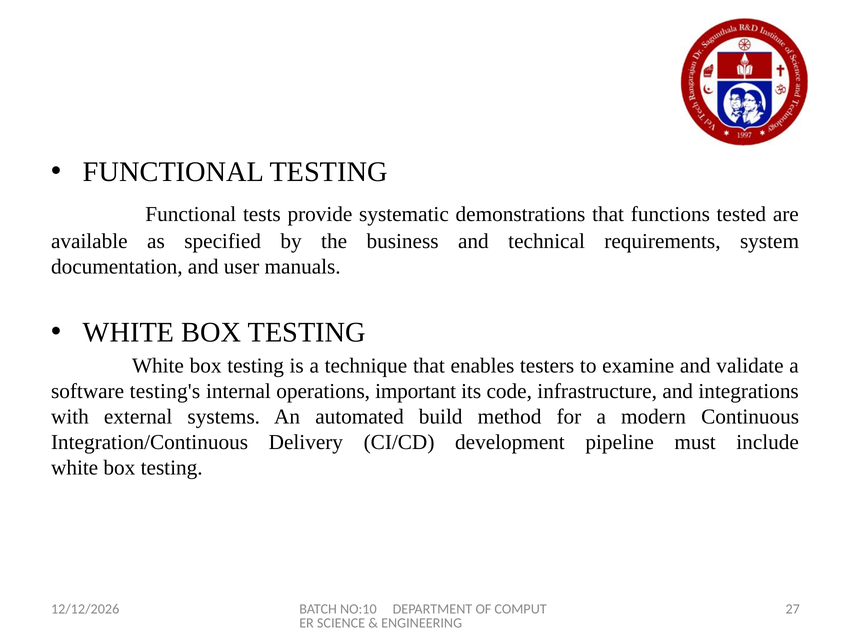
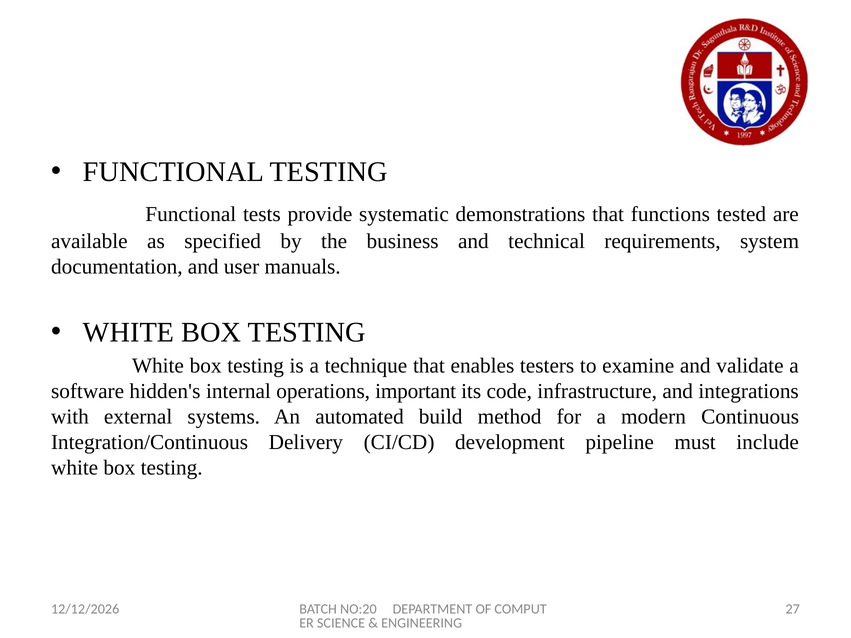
testing's: testing's -> hidden's
NO:10: NO:10 -> NO:20
